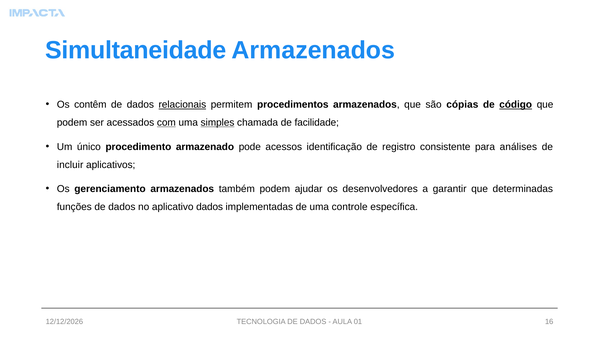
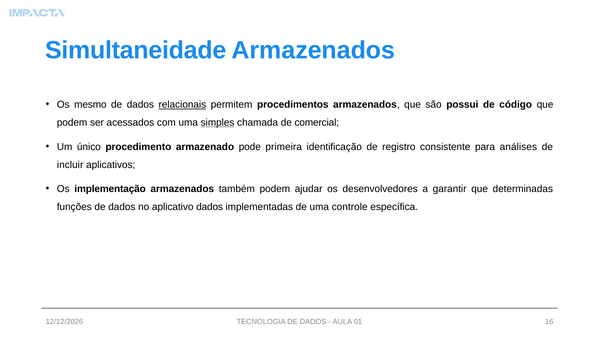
contêm: contêm -> mesmo
cópias: cópias -> possui
código underline: present -> none
com underline: present -> none
facilidade: facilidade -> comercial
acessos: acessos -> primeira
gerenciamento: gerenciamento -> implementação
